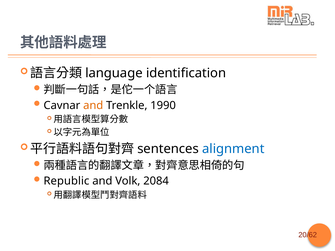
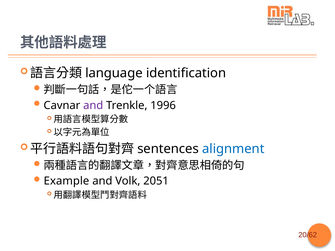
and at (93, 105) colour: orange -> purple
1990: 1990 -> 1996
Republic: Republic -> Example
2084: 2084 -> 2051
